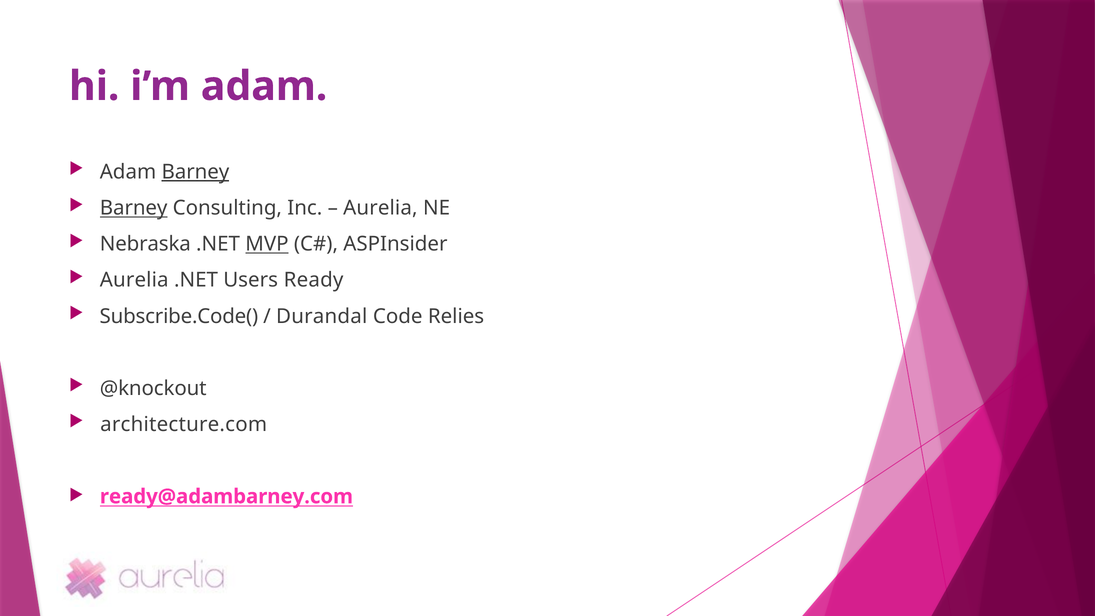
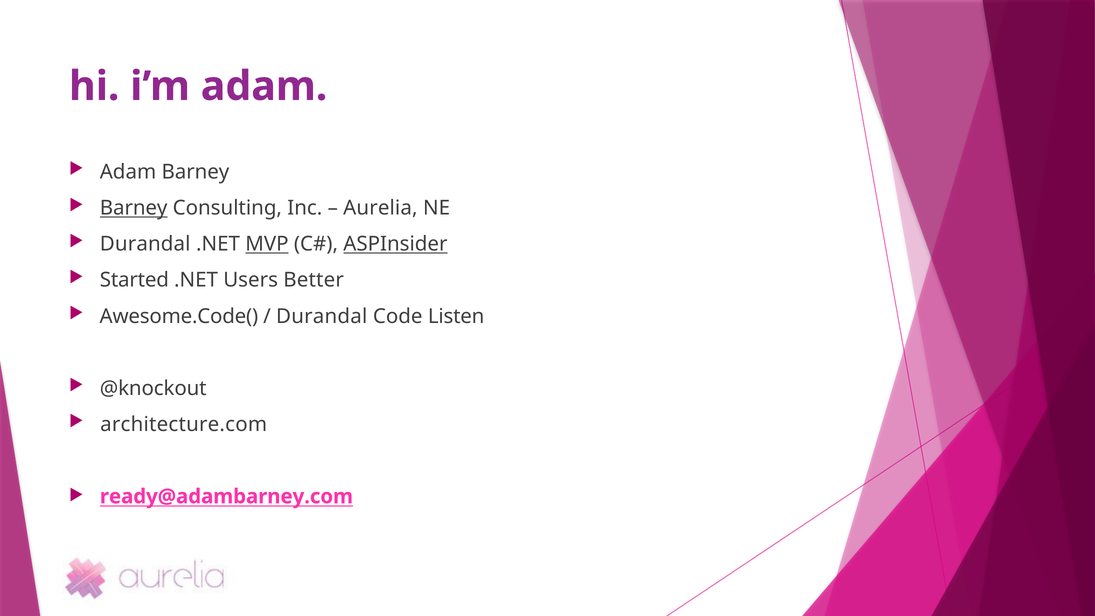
Barney at (195, 172) underline: present -> none
Nebraska at (145, 244): Nebraska -> Durandal
ASPInsider underline: none -> present
Aurelia at (134, 280): Aurelia -> Started
Ready: Ready -> Better
Subscribe.Code(: Subscribe.Code( -> Awesome.Code(
Relies: Relies -> Listen
